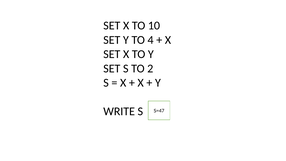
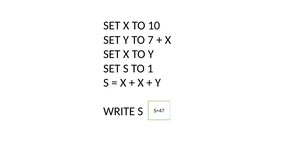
4: 4 -> 7
2: 2 -> 1
